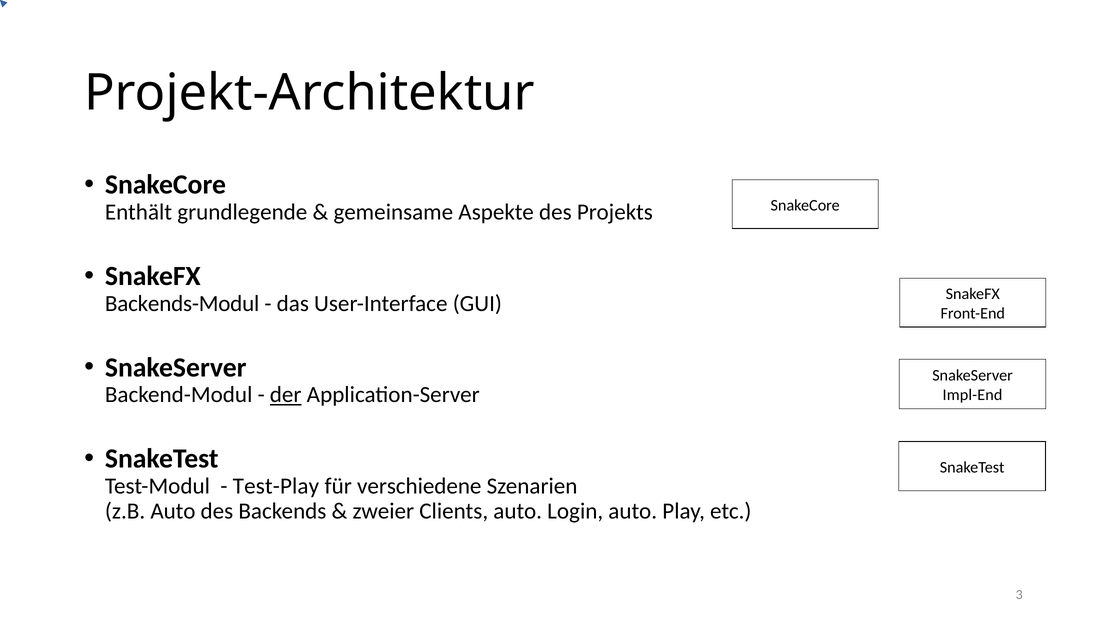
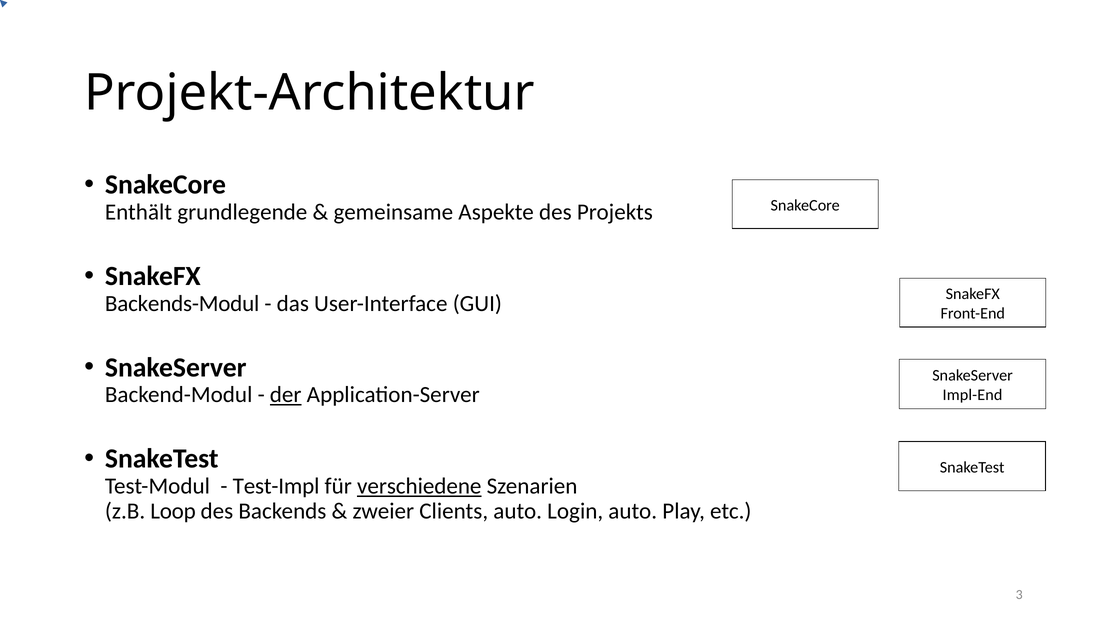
Test-Play: Test-Play -> Test-Impl
verschiedene underline: none -> present
z.B Auto: Auto -> Loop
